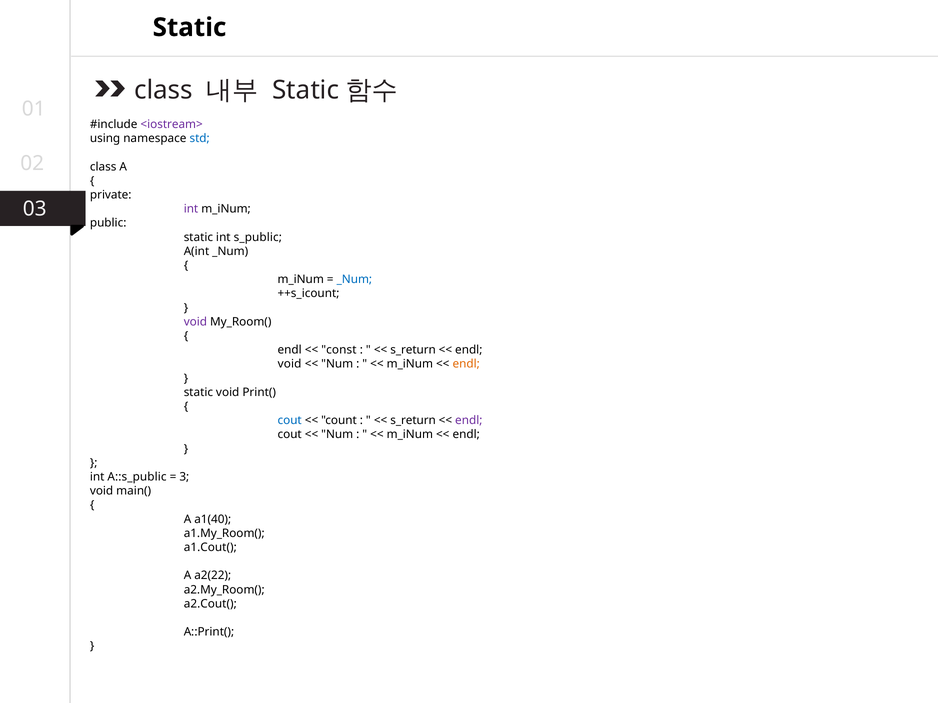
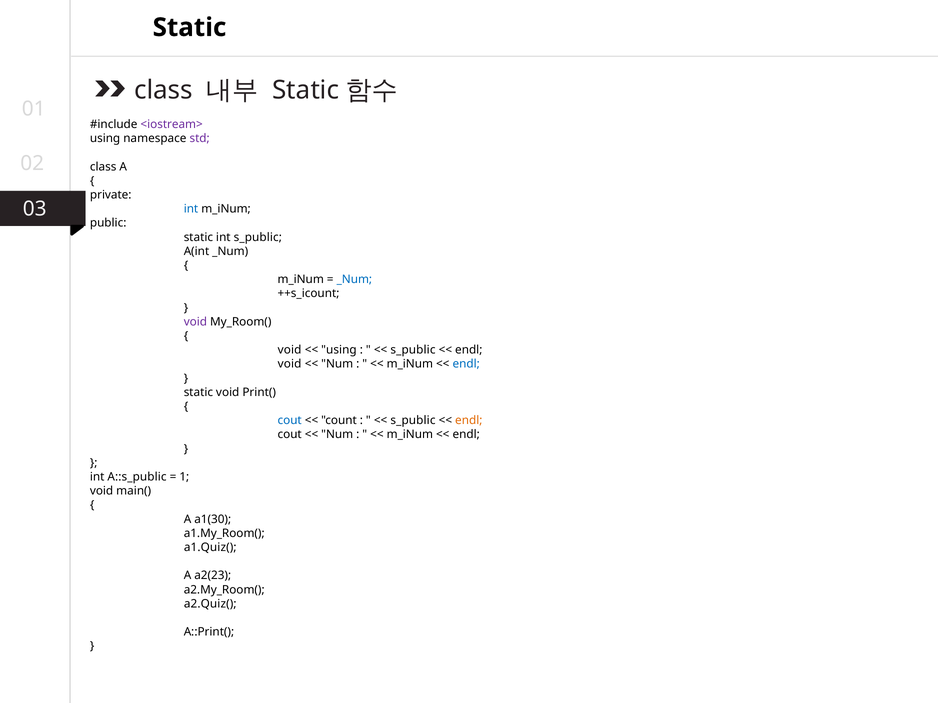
std colour: blue -> purple
int at (191, 209) colour: purple -> blue
endl at (290, 350): endl -> void
const at (339, 350): const -> using
s_return at (413, 350): s_return -> s_public
endl at (466, 364) colour: orange -> blue
s_return at (413, 421): s_return -> s_public
endl at (469, 421) colour: purple -> orange
3: 3 -> 1
a1(40: a1(40 -> a1(30
a1.Cout(: a1.Cout( -> a1.Quiz(
a2(22: a2(22 -> a2(23
a2.Cout(: a2.Cout( -> a2.Quiz(
